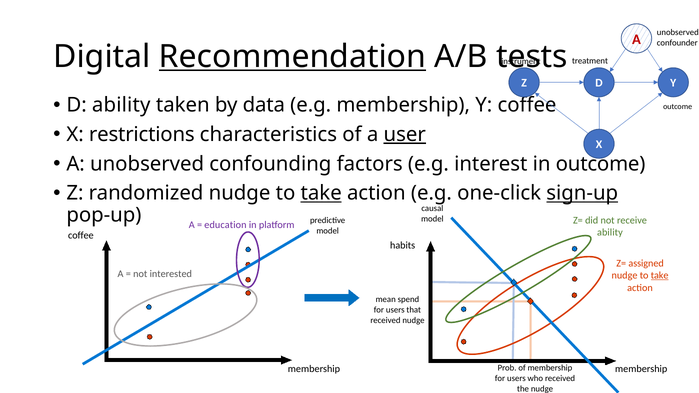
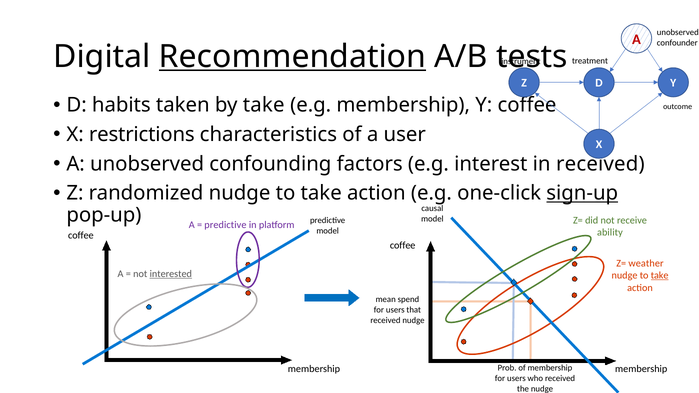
D ability: ability -> habits
by data: data -> take
user underline: present -> none
in outcome: outcome -> received
take at (321, 193) underline: present -> none
education at (225, 225): education -> predictive
habits at (403, 246): habits -> coffee
assigned: assigned -> weather
interested underline: none -> present
